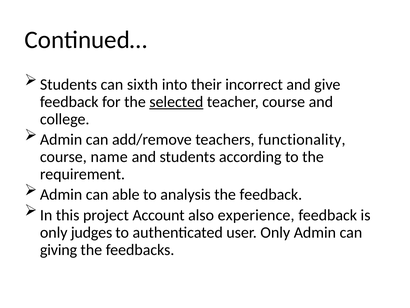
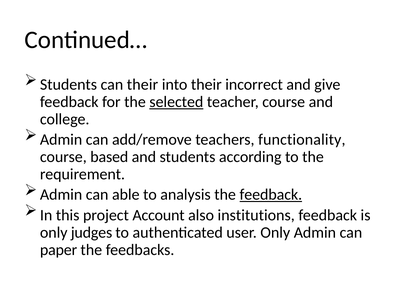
can sixth: sixth -> their
name: name -> based
feedback at (271, 194) underline: none -> present
experience: experience -> institutions
giving: giving -> paper
